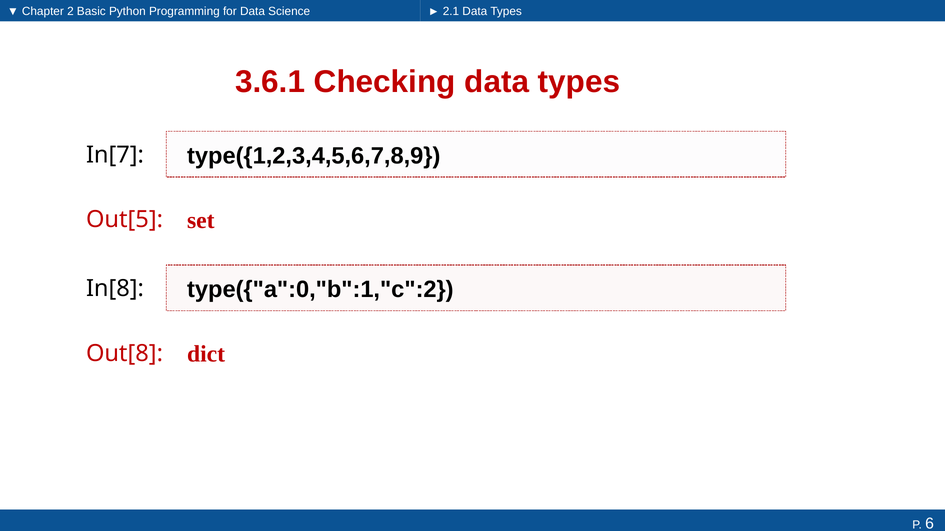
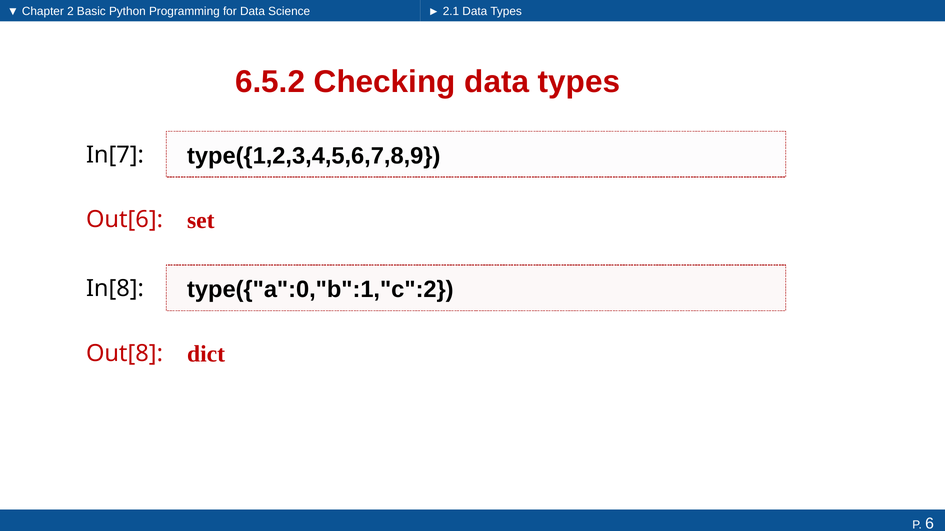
3.6.1: 3.6.1 -> 6.5.2
Out[5: Out[5 -> Out[6
